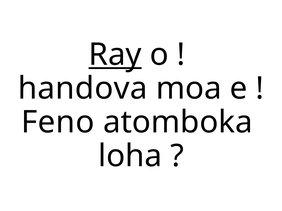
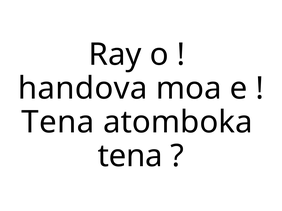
Ray underline: present -> none
Feno at (58, 122): Feno -> Tena
loha at (130, 156): loha -> tena
